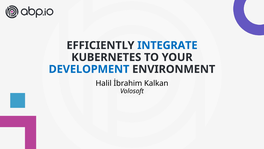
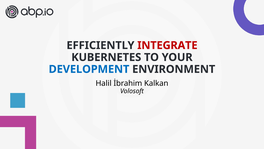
INTEGRATE colour: blue -> red
